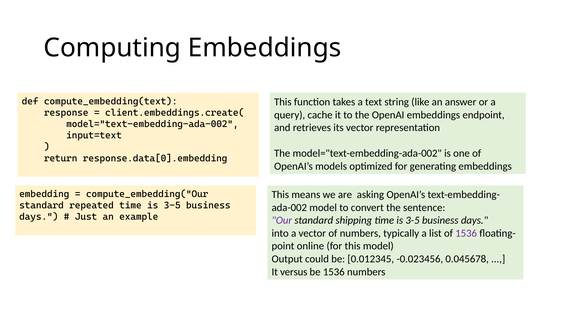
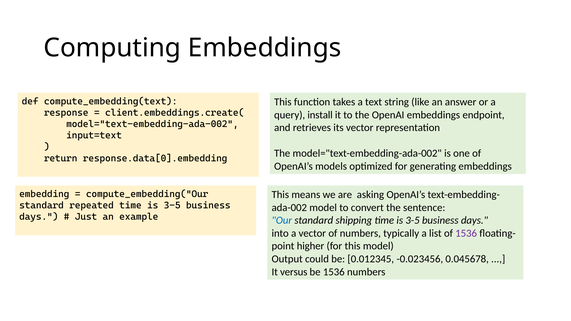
cache: cache -> install
Our colour: purple -> blue
online: online -> higher
